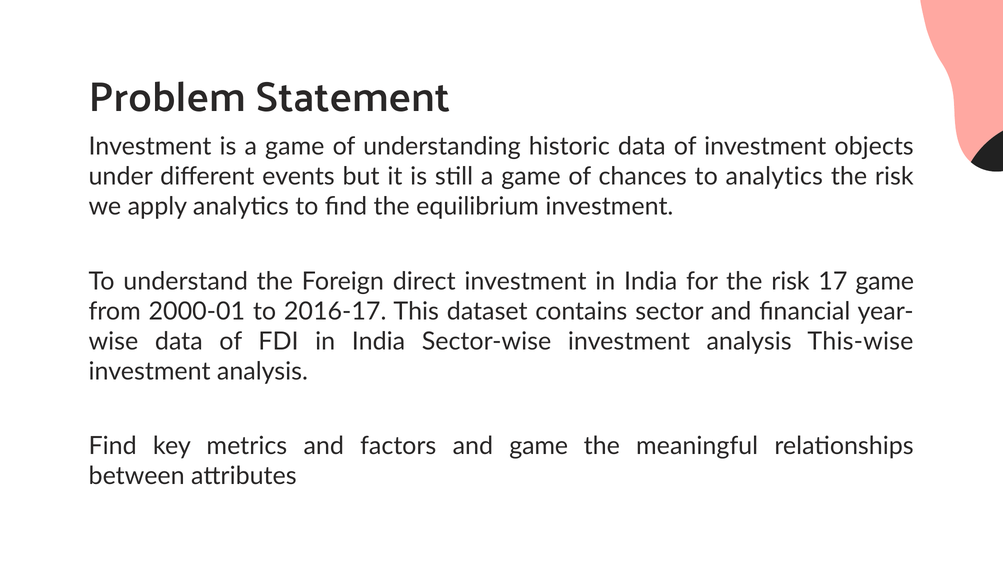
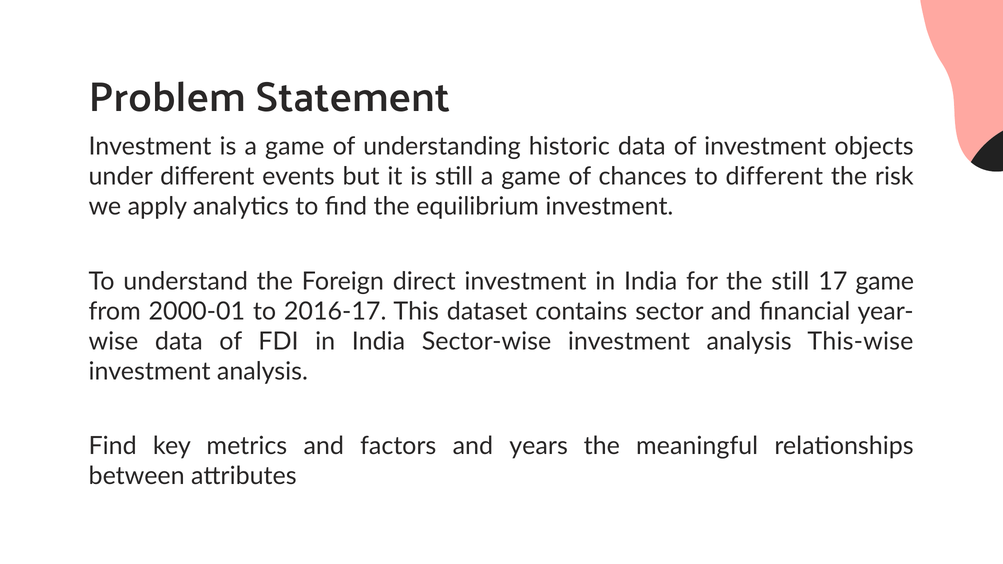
to analytics: analytics -> different
for the risk: risk -> still
and game: game -> years
